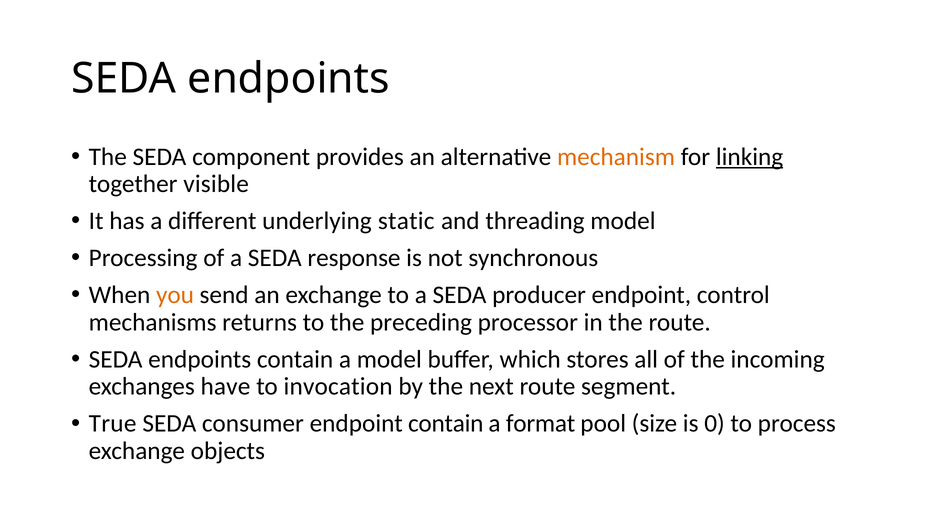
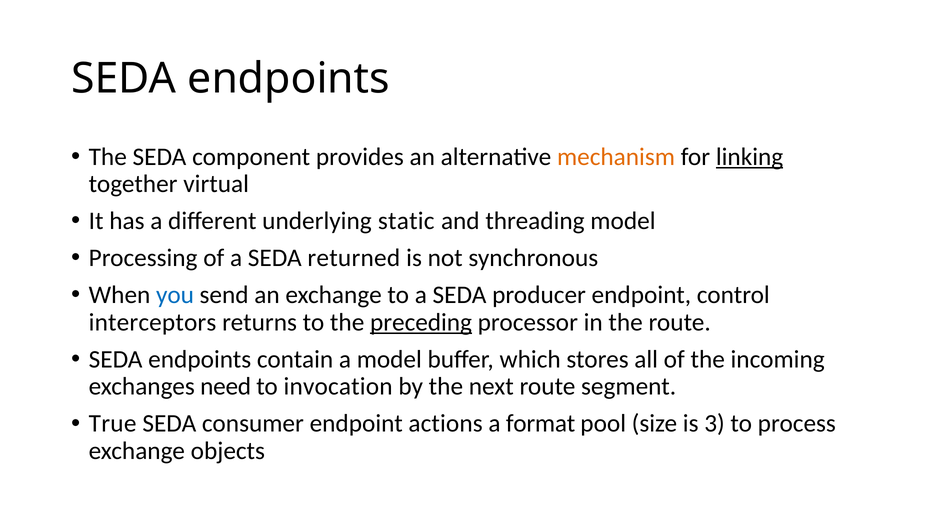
visible: visible -> virtual
response: response -> returned
you colour: orange -> blue
mechanisms: mechanisms -> interceptors
preceding underline: none -> present
have: have -> need
endpoint contain: contain -> actions
0: 0 -> 3
